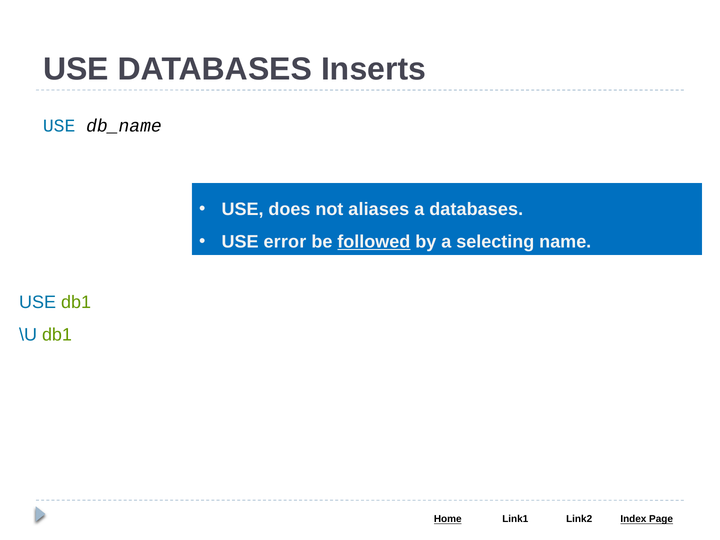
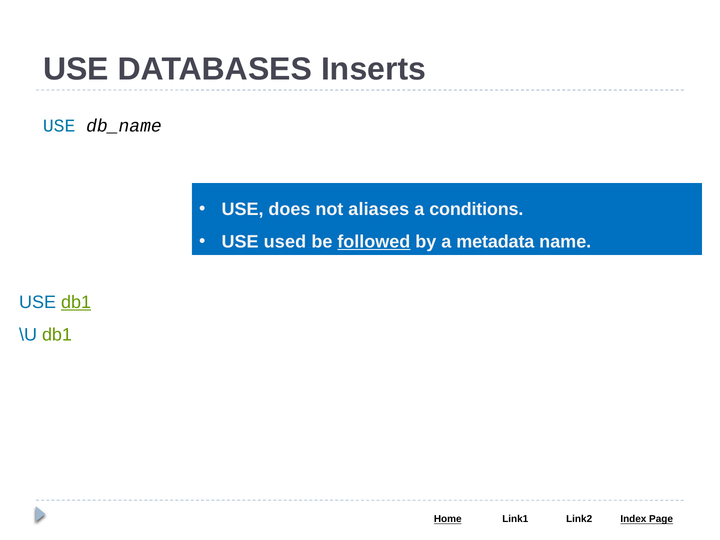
a databases: databases -> conditions
error: error -> used
selecting: selecting -> metadata
db1 at (76, 302) underline: none -> present
